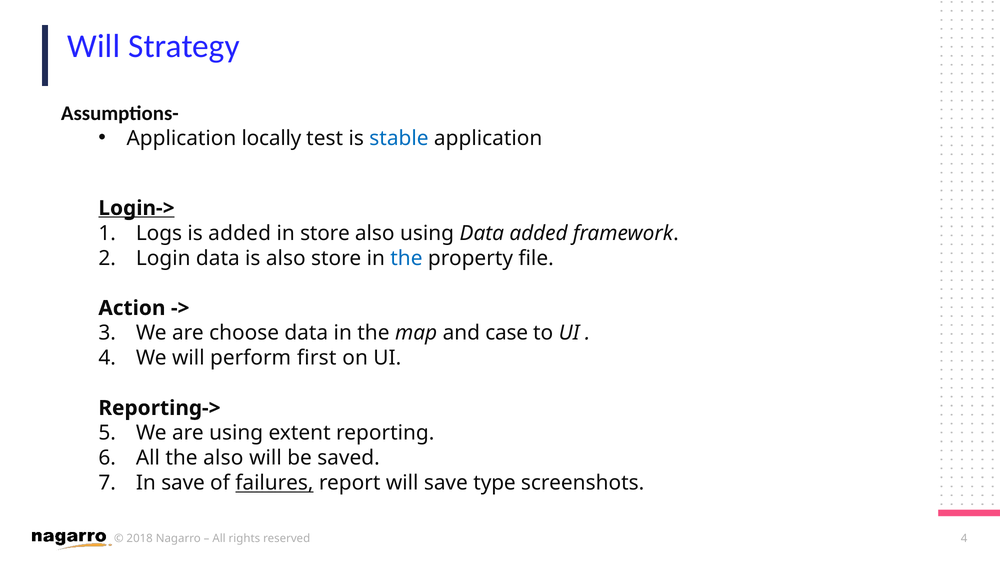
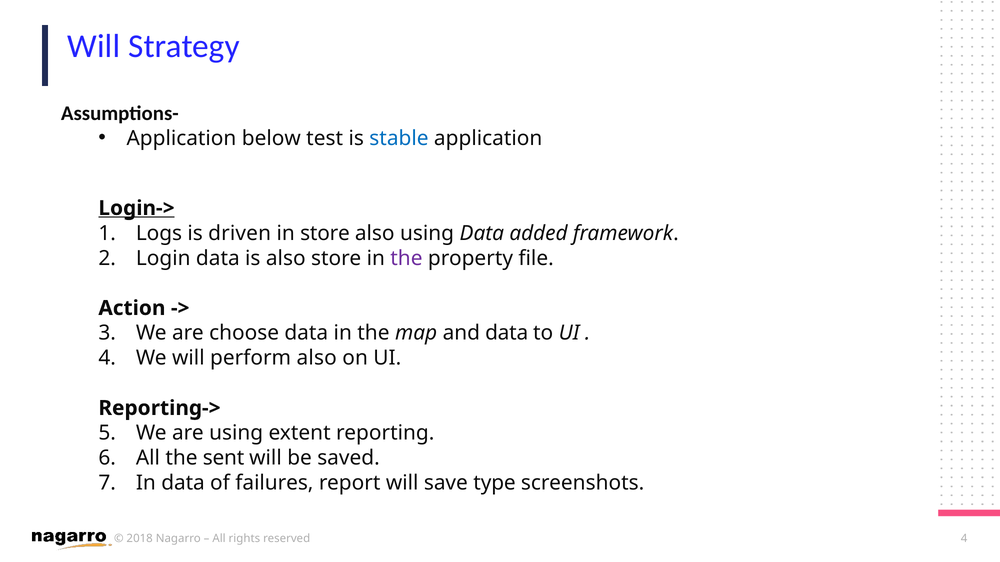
locally: locally -> below
is added: added -> driven
the at (406, 258) colour: blue -> purple
and case: case -> data
perform first: first -> also
the also: also -> sent
In save: save -> data
failures underline: present -> none
